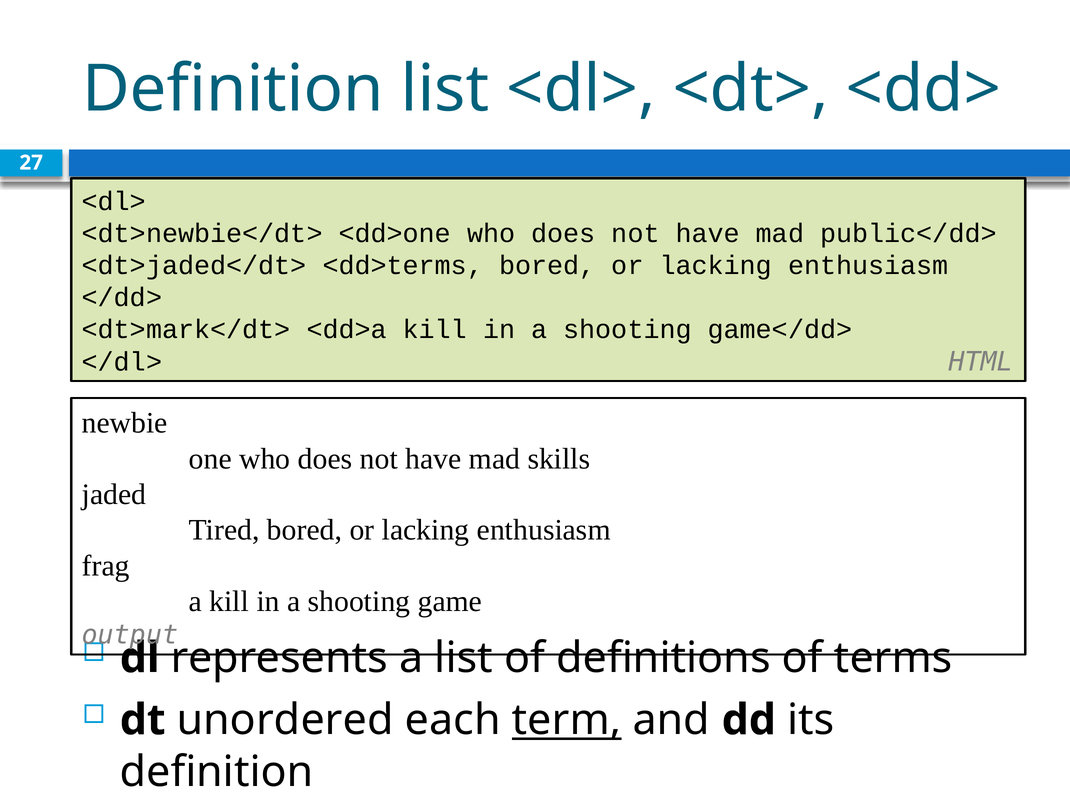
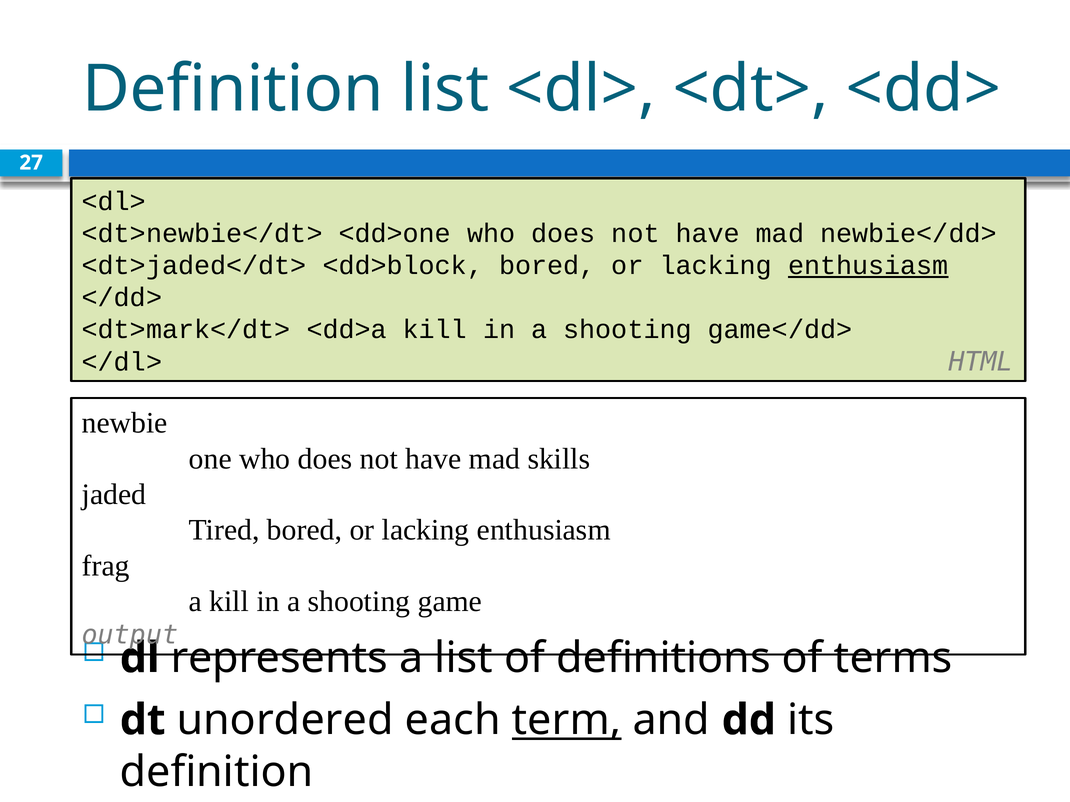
public</dd>: public</dd> -> newbie</dd>
<dd>terms: <dd>terms -> <dd>block
enthusiasm at (868, 266) underline: none -> present
